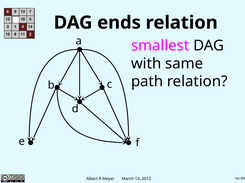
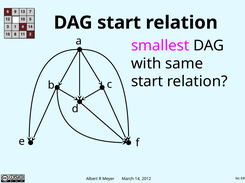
DAG ends: ends -> start
path at (147, 82): path -> start
